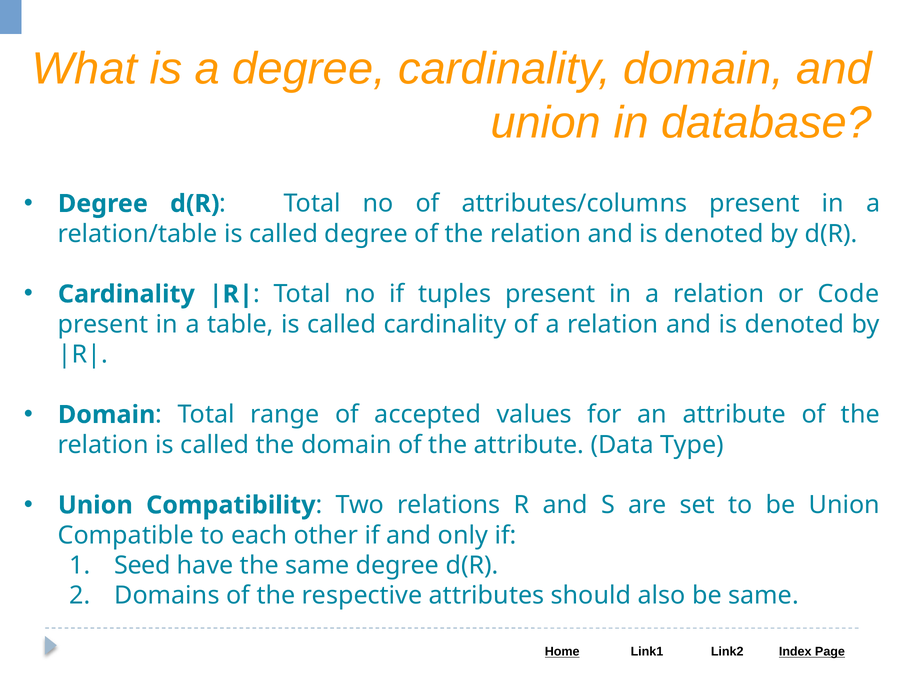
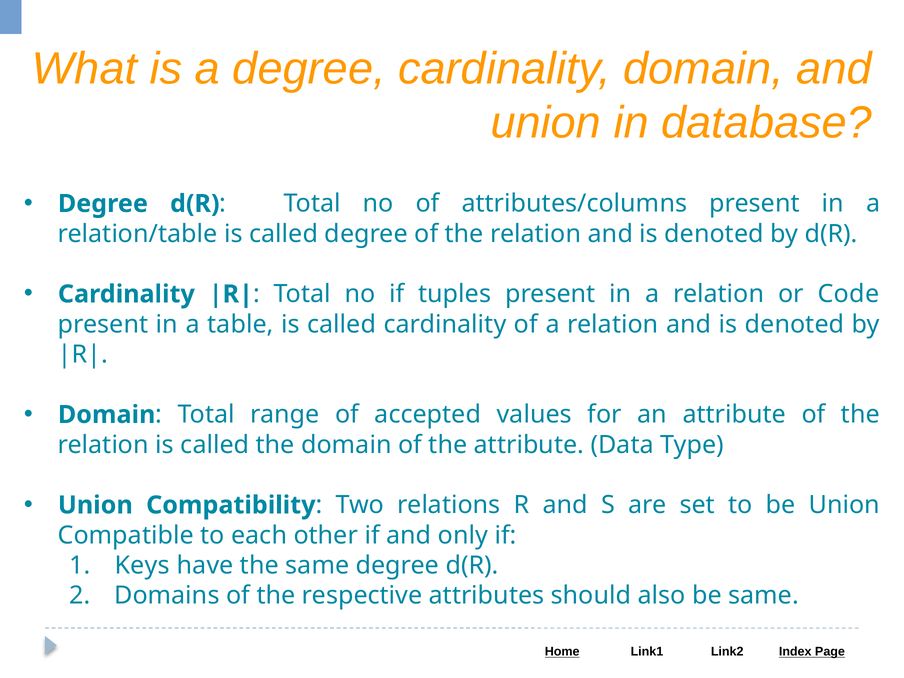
Seed: Seed -> Keys
